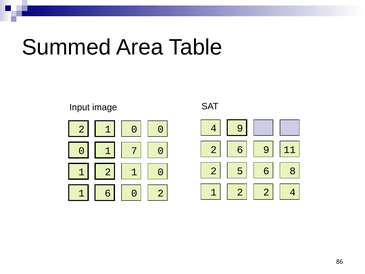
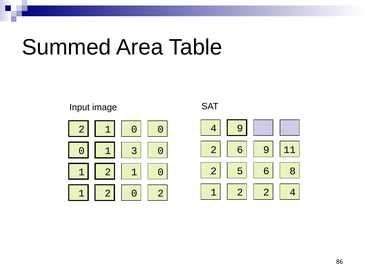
7: 7 -> 3
6 at (108, 193): 6 -> 2
